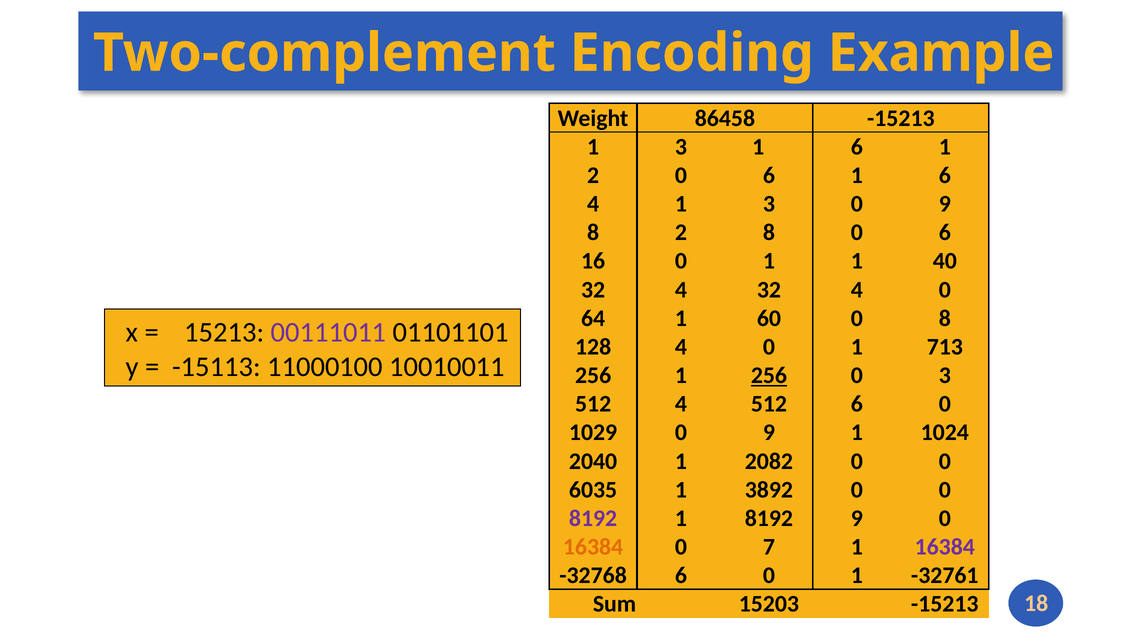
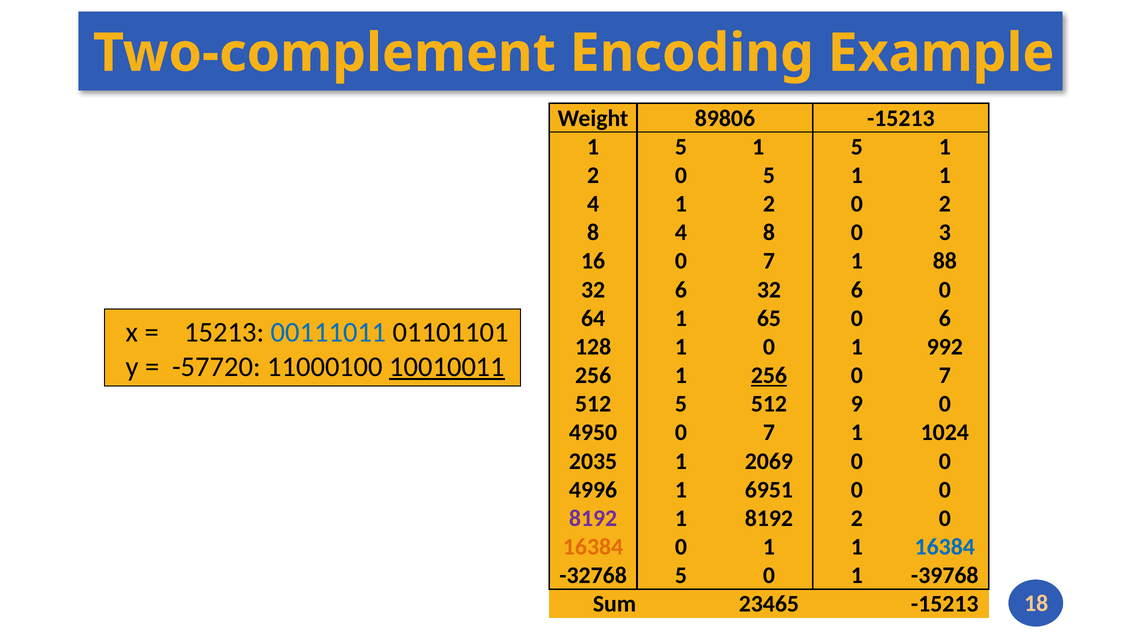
86458: 86458 -> 89806
3 at (681, 147): 3 -> 5
6 at (857, 147): 6 -> 5
2 0 6: 6 -> 5
6 at (945, 175): 6 -> 1
4 1 3: 3 -> 2
9 at (945, 204): 9 -> 2
8 2: 2 -> 4
8 0 6: 6 -> 3
16 0 1: 1 -> 7
40: 40 -> 88
4 at (681, 290): 4 -> 6
4 at (857, 290): 4 -> 6
60: 60 -> 65
0 8: 8 -> 6
00111011 colour: purple -> blue
128 4: 4 -> 1
713: 713 -> 992
-15113: -15113 -> -57720
10010011 underline: none -> present
3 at (945, 375): 3 -> 7
512 4: 4 -> 5
512 6: 6 -> 9
1029: 1029 -> 4950
9 at (769, 432): 9 -> 7
2040: 2040 -> 2035
2082: 2082 -> 2069
6035: 6035 -> 4996
3892: 3892 -> 6951
8192 9: 9 -> 2
7 at (769, 547): 7 -> 1
16384 at (945, 547) colour: purple -> blue
-32768 6: 6 -> 5
-32761: -32761 -> -39768
15203: 15203 -> 23465
